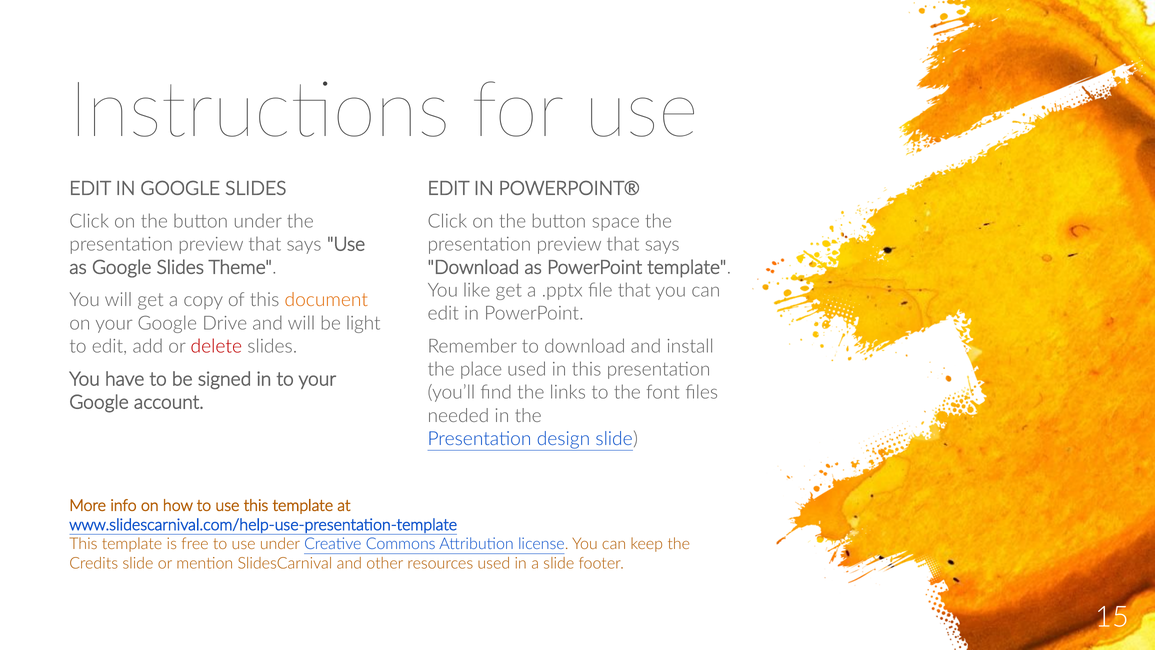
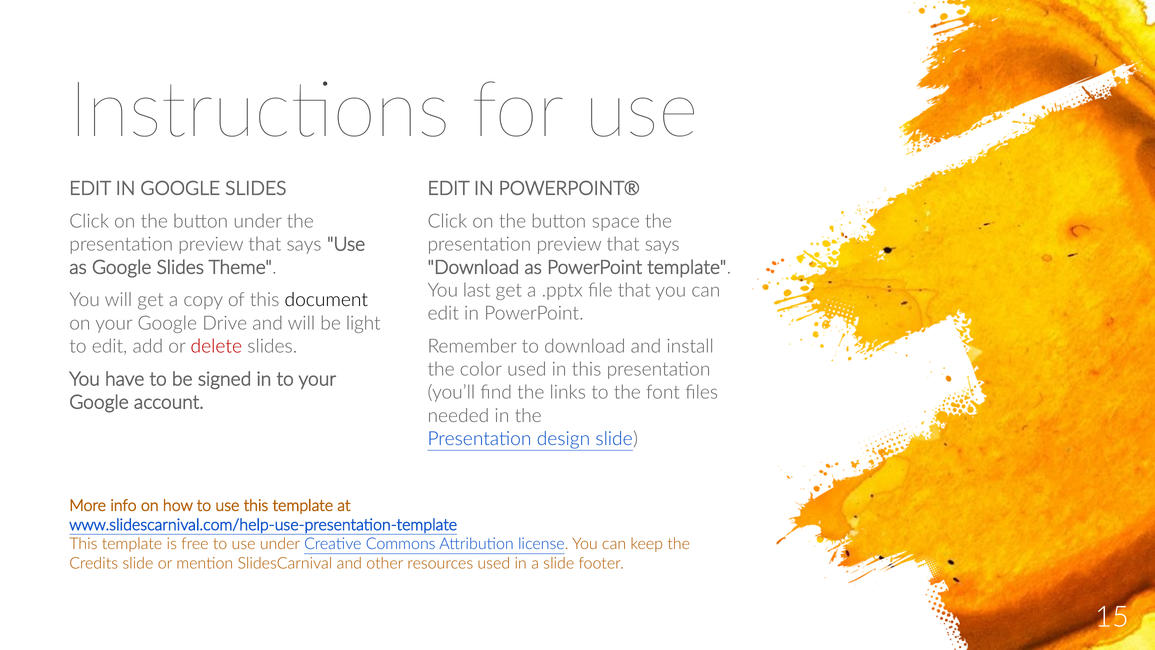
like: like -> last
document colour: orange -> black
place: place -> color
